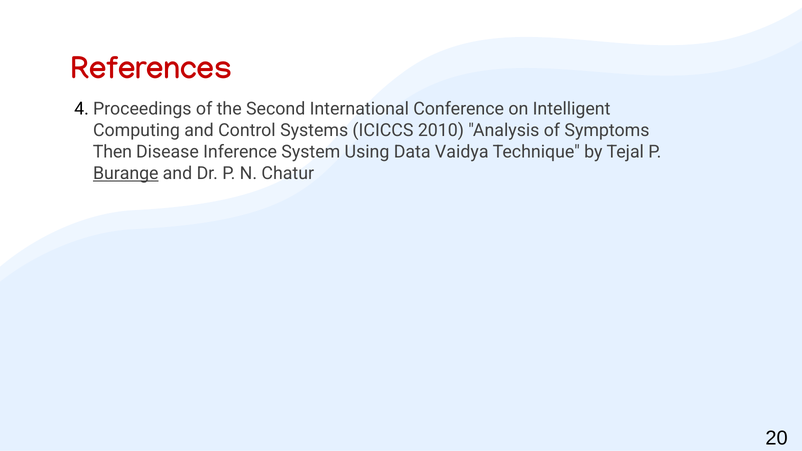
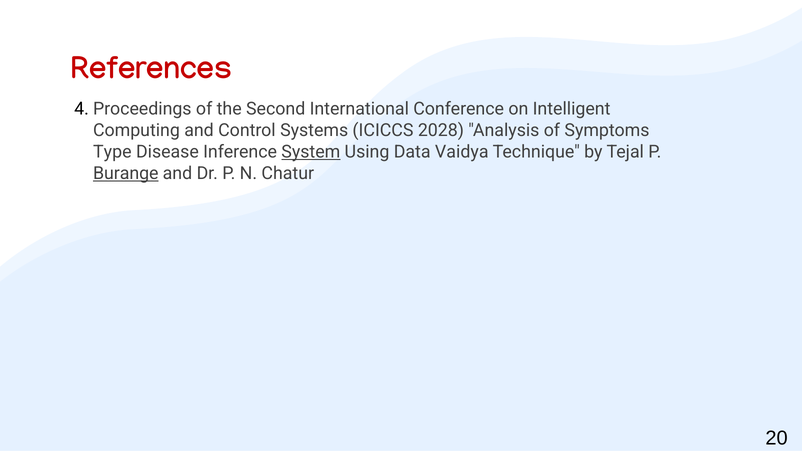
2010: 2010 -> 2028
Then: Then -> Type
System underline: none -> present
